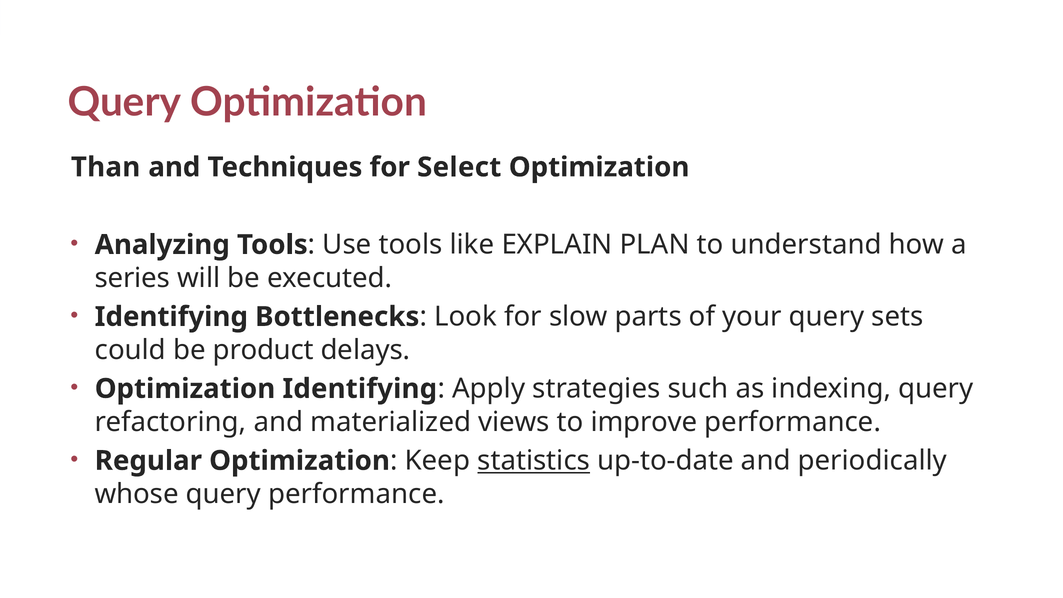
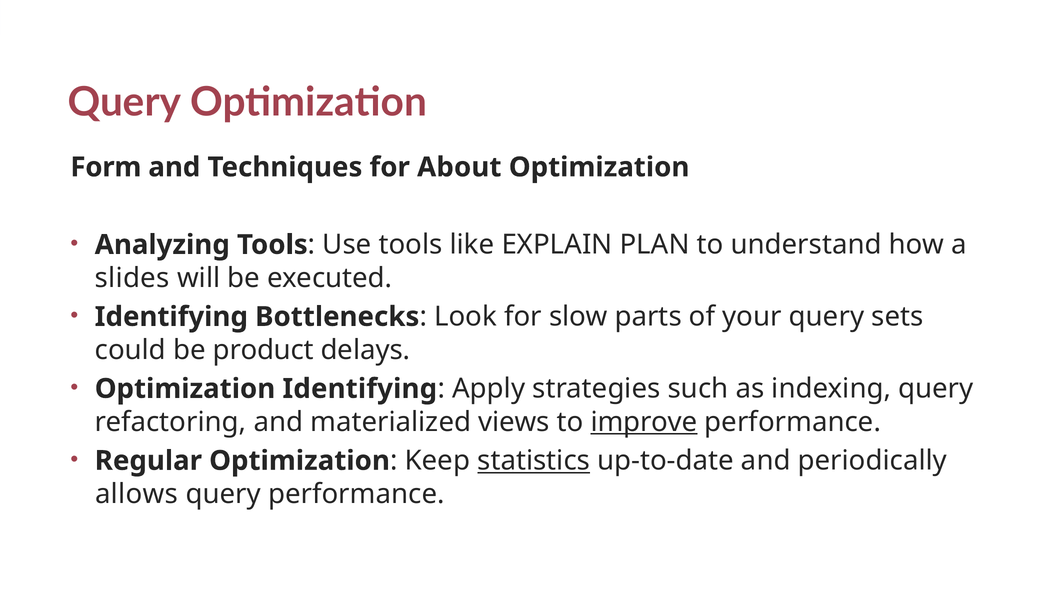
Than: Than -> Form
Select: Select -> About
series: series -> slides
improve underline: none -> present
whose: whose -> allows
